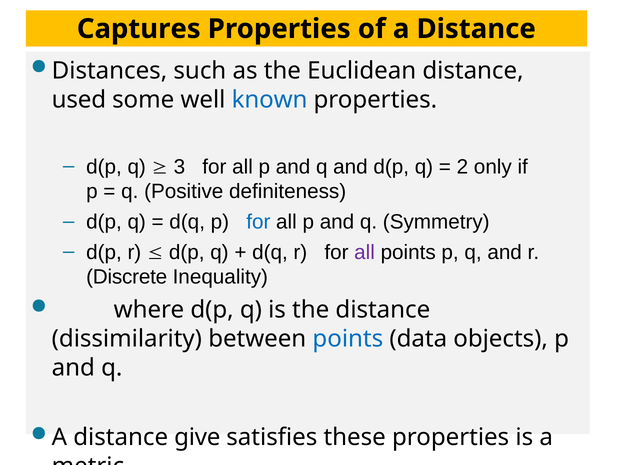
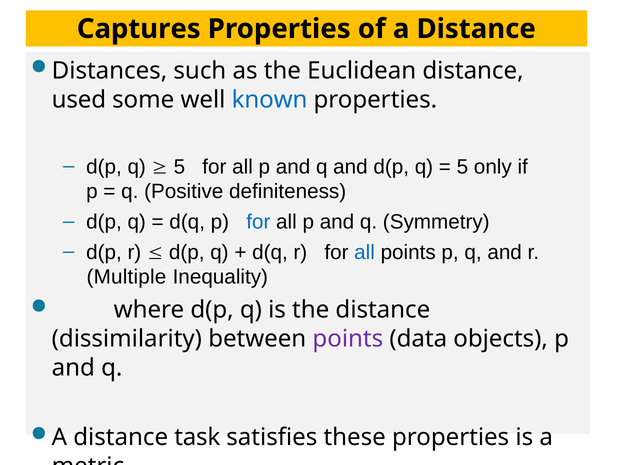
3 at (179, 167): 3 -> 5
2 at (462, 167): 2 -> 5
all at (365, 252) colour: purple -> blue
Discrete: Discrete -> Multiple
points at (348, 339) colour: blue -> purple
give: give -> task
